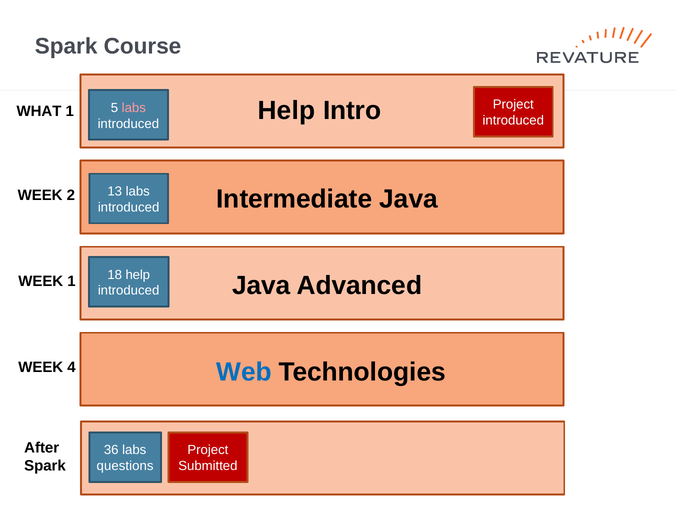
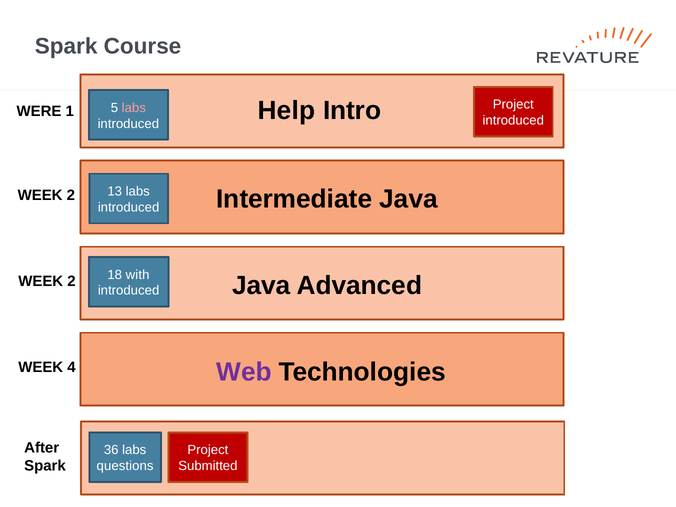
WHAT: WHAT -> WERE
18 help: help -> with
1 at (71, 281): 1 -> 2
Web colour: blue -> purple
